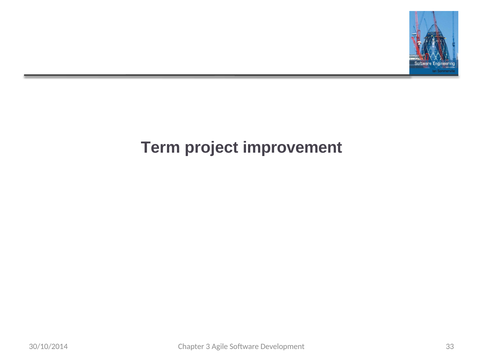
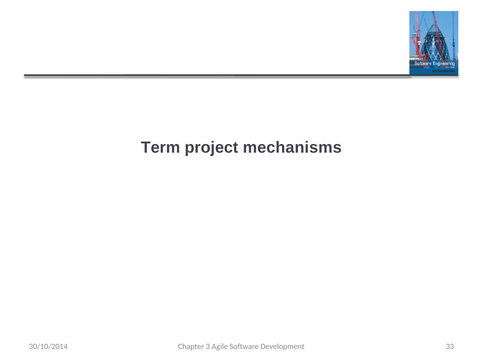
improvement: improvement -> mechanisms
